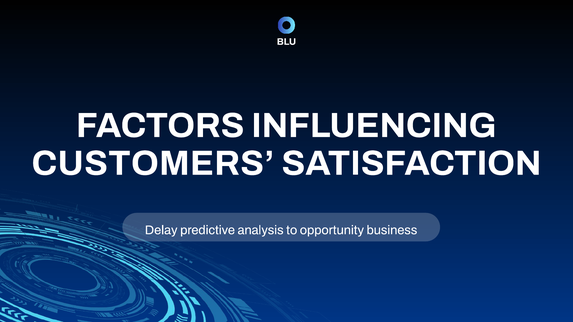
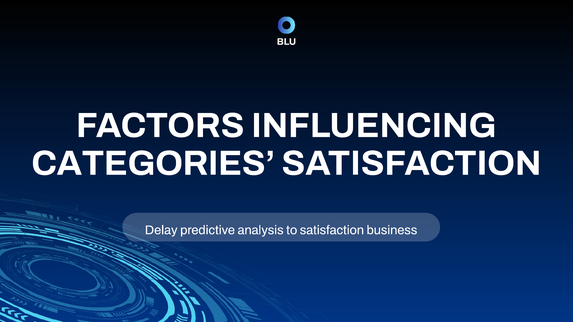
CUSTOMERS: CUSTOMERS -> CATEGORIES
to opportunity: opportunity -> satisfaction
